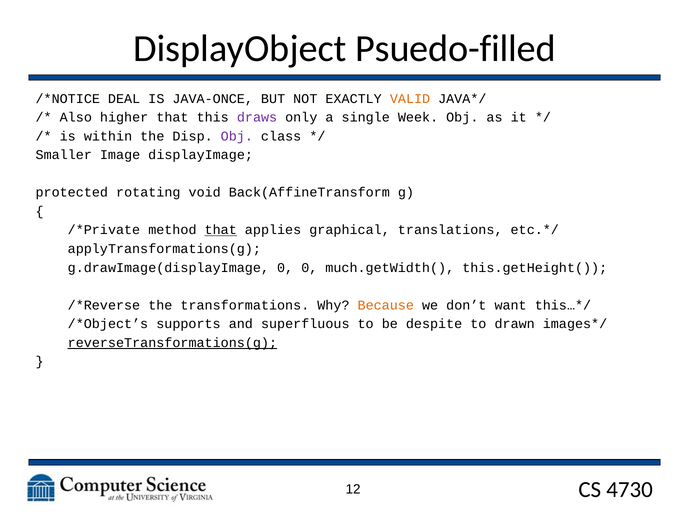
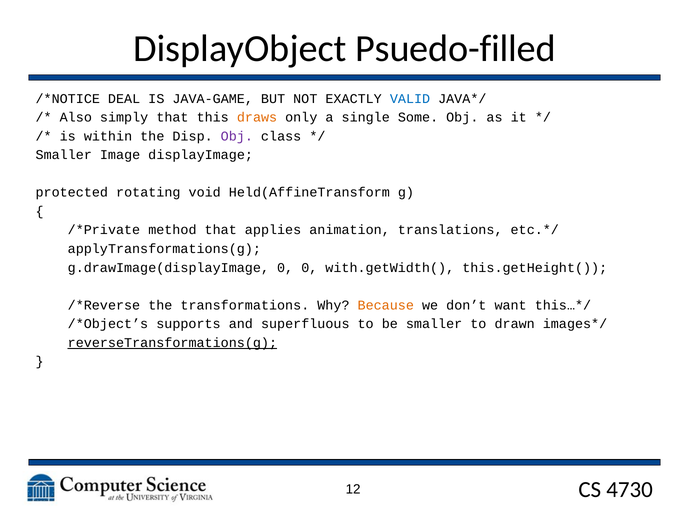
JAVA-ONCE: JAVA-ONCE -> JAVA-GAME
VALID colour: orange -> blue
higher: higher -> simply
draws colour: purple -> orange
Week: Week -> Some
Back(AffineTransform: Back(AffineTransform -> Held(AffineTransform
that at (221, 230) underline: present -> none
graphical: graphical -> animation
much.getWidth(: much.getWidth( -> with.getWidth(
be despite: despite -> smaller
